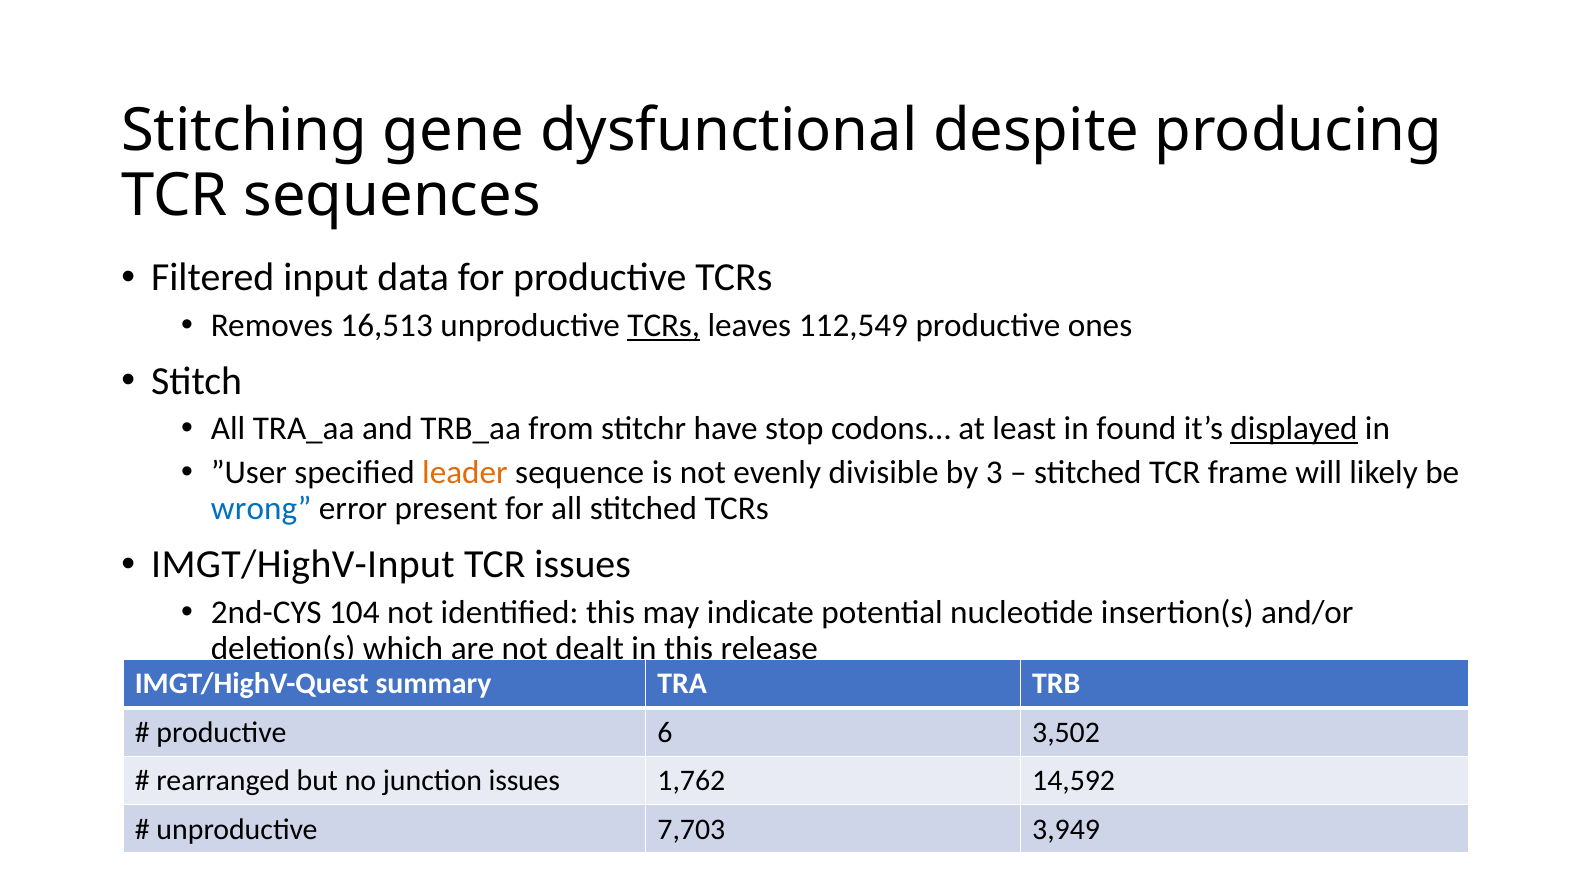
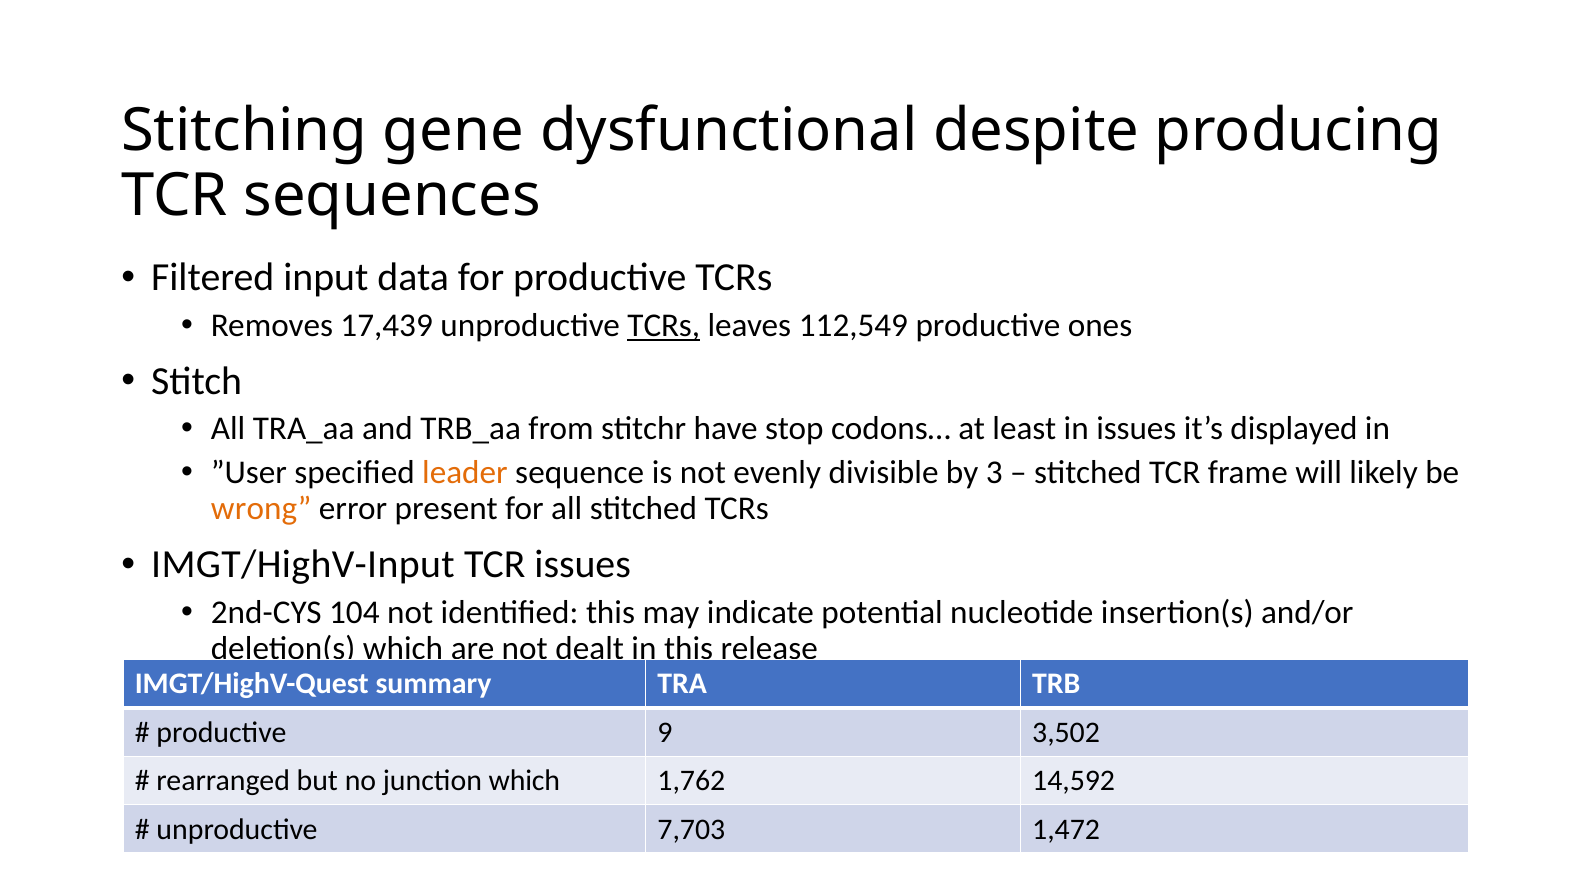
16,513: 16,513 -> 17,439
in found: found -> issues
displayed underline: present -> none
wrong colour: blue -> orange
6: 6 -> 9
junction issues: issues -> which
3,949: 3,949 -> 1,472
